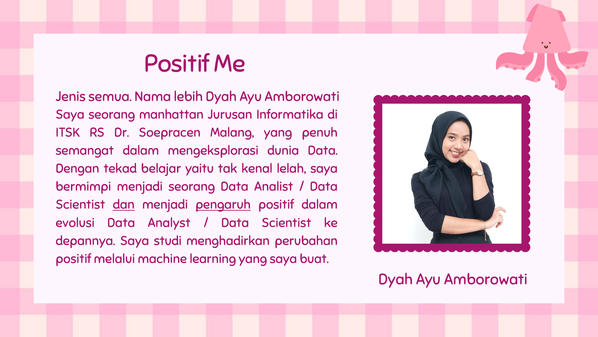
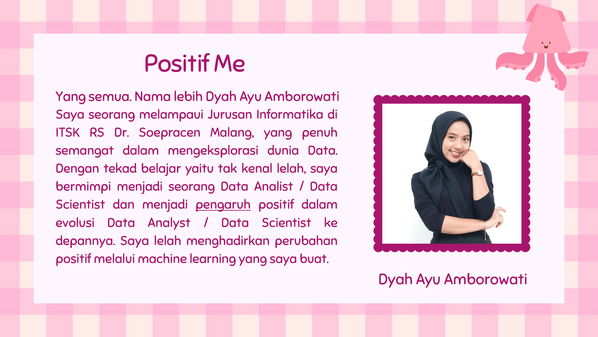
Jenis at (71, 96): Jenis -> Yang
manhattan: manhattan -> melampaui
dan underline: present -> none
Saya studi: studi -> lelah
